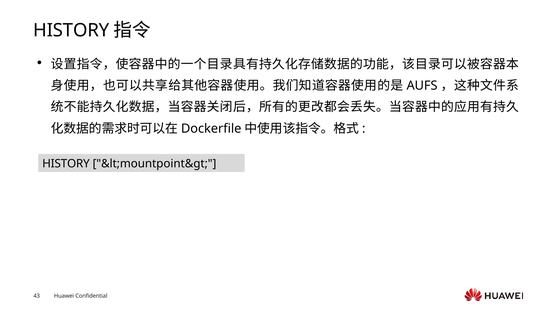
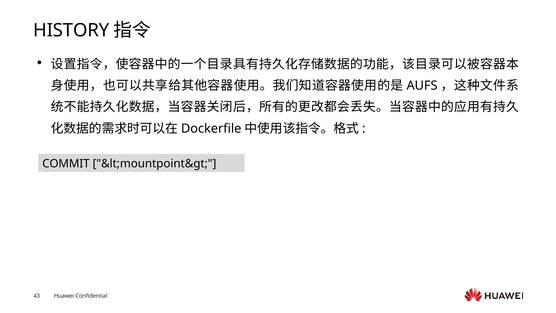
HISTORY at (66, 164): HISTORY -> COMMIT
